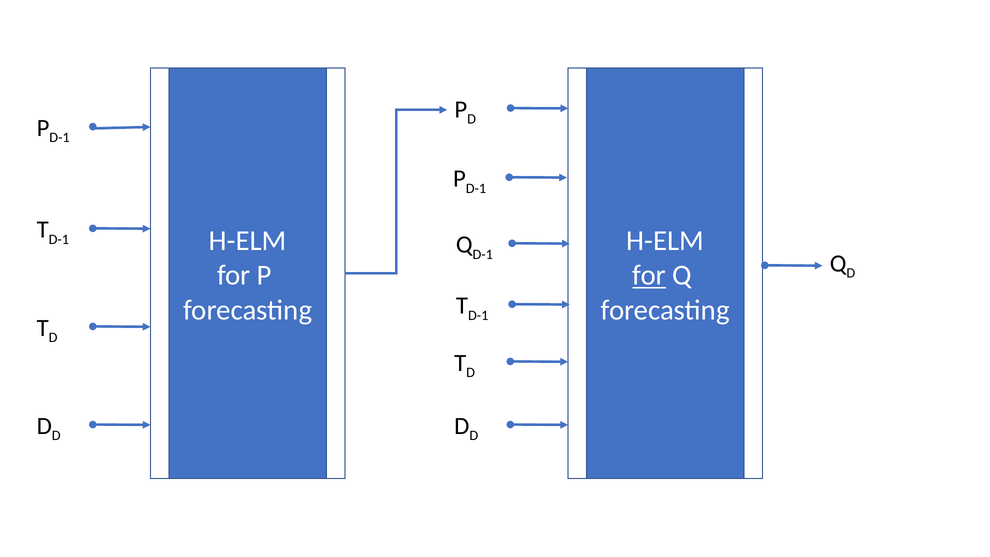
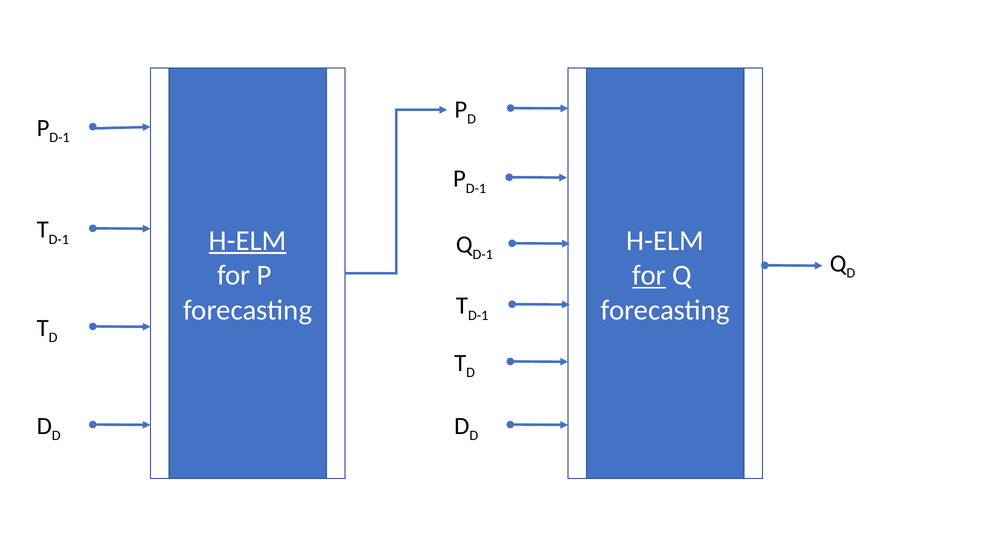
H-ELM at (248, 241) underline: none -> present
